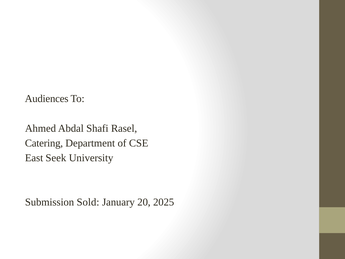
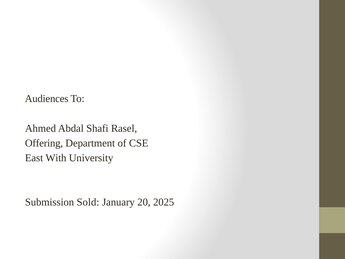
Catering: Catering -> Offering
Seek: Seek -> With
